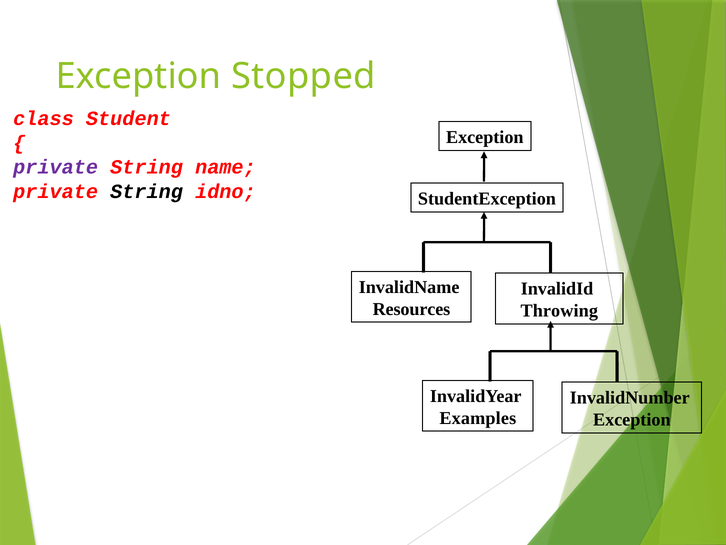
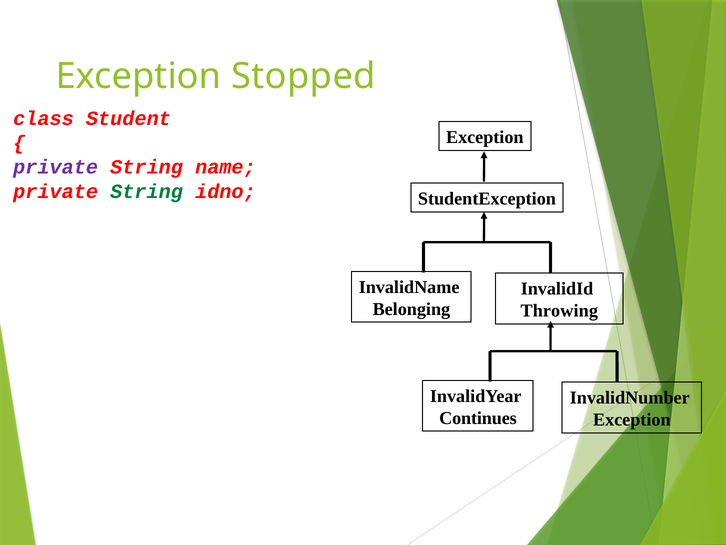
String at (147, 191) colour: black -> green
Resources: Resources -> Belonging
Examples: Examples -> Continues
